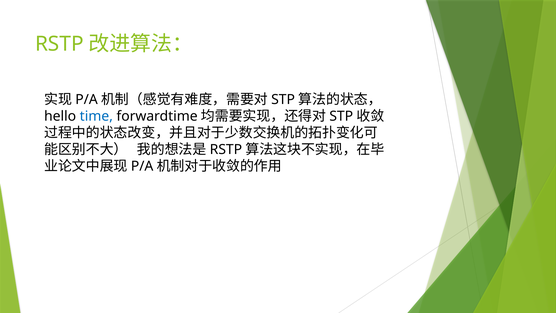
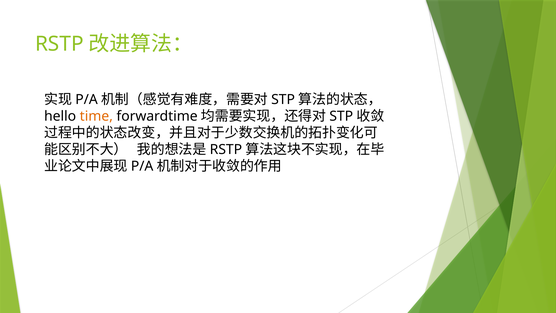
time colour: blue -> orange
